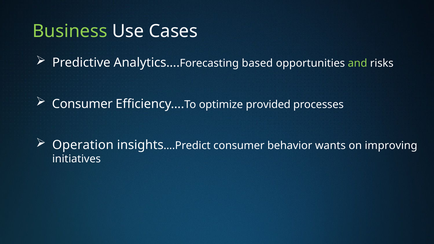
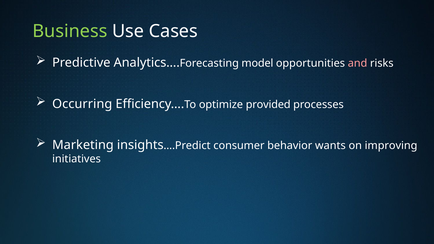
based: based -> model
and colour: light green -> pink
Consumer at (82, 104): Consumer -> Occurring
Operation: Operation -> Marketing
